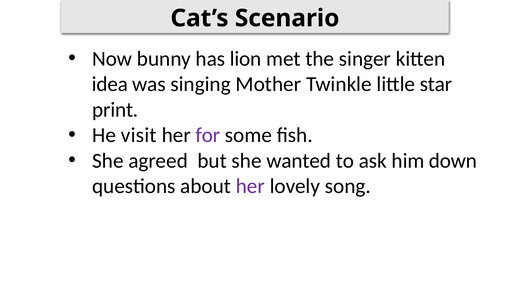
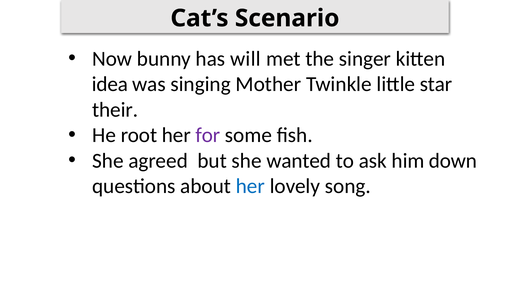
lion: lion -> will
print: print -> their
visit: visit -> root
her at (250, 186) colour: purple -> blue
